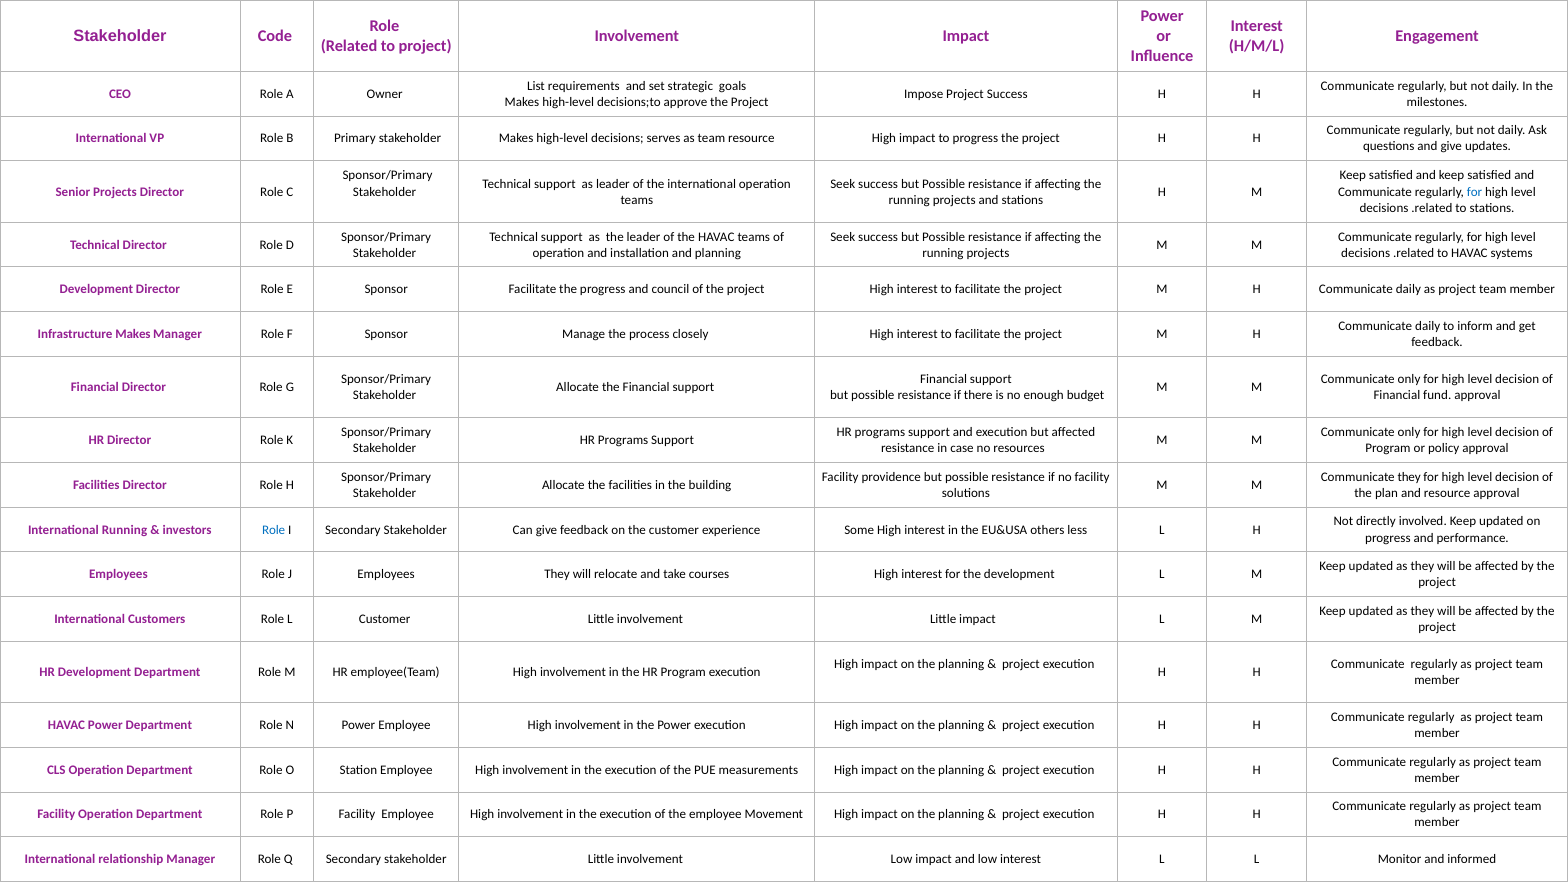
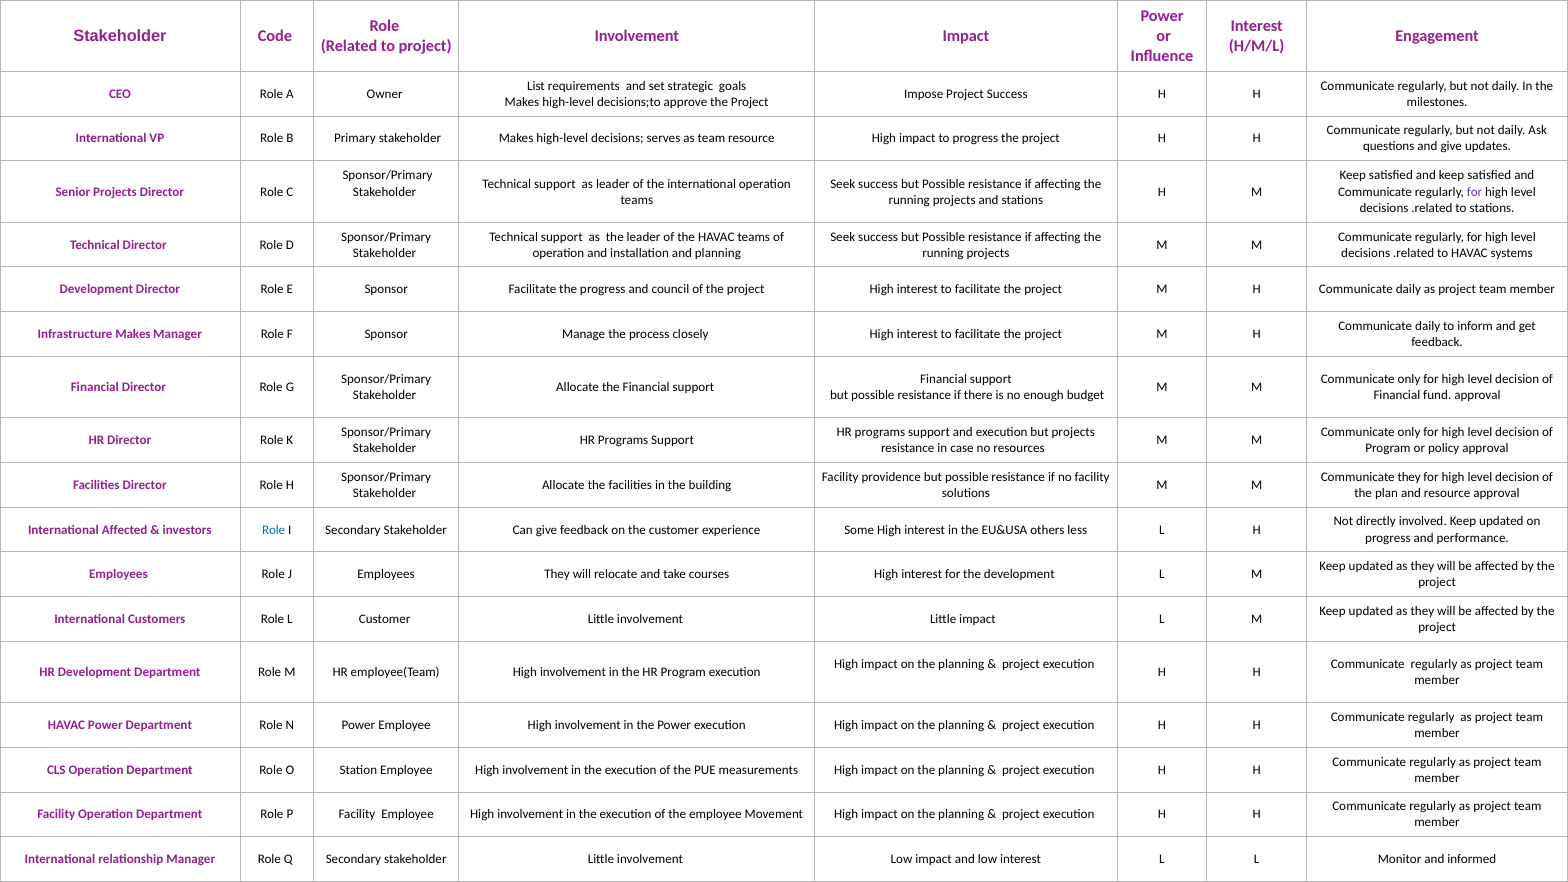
for at (1475, 192) colour: blue -> purple
but affected: affected -> projects
International Running: Running -> Affected
